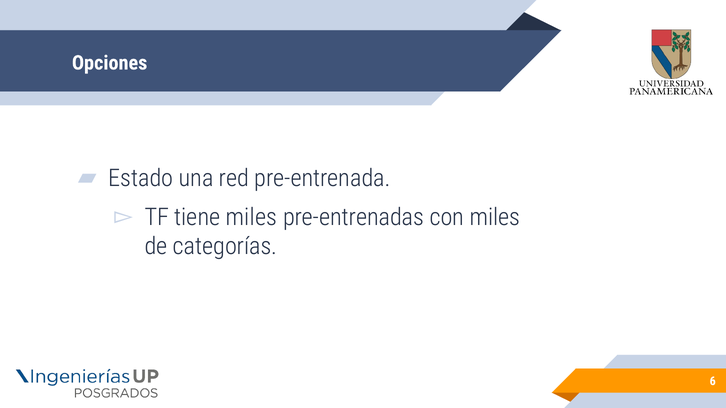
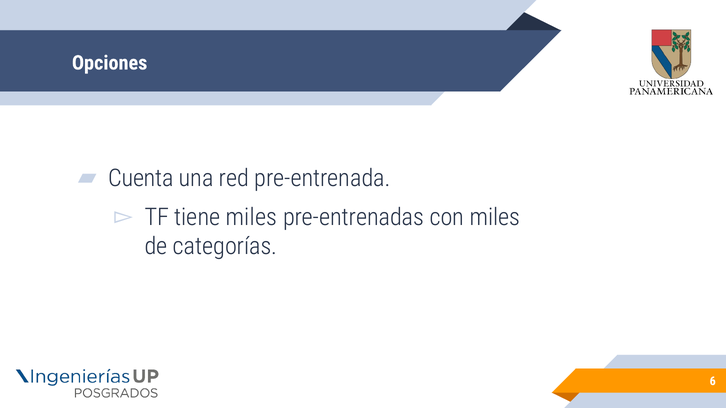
Estado: Estado -> Cuenta
